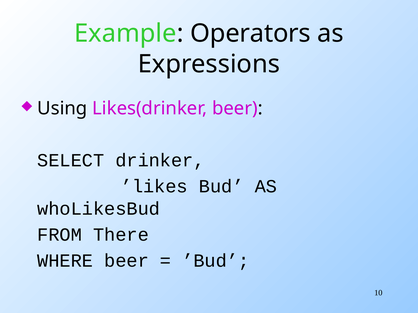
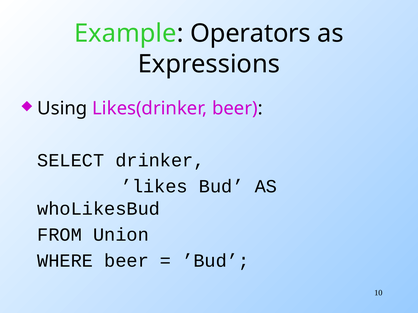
There: There -> Union
